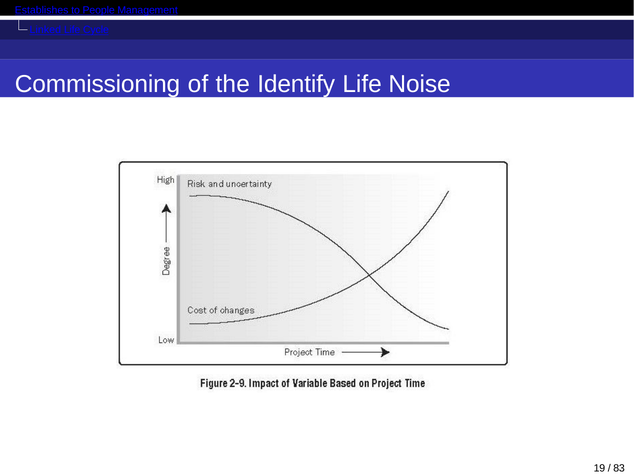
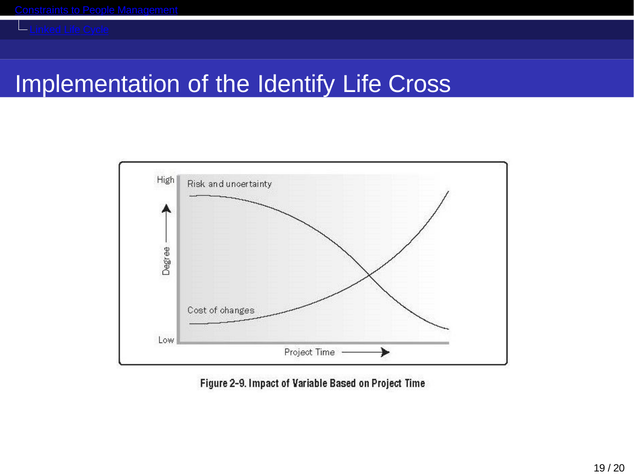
Establishes: Establishes -> Constraints
Commissioning: Commissioning -> Implementation
Noise: Noise -> Cross
83: 83 -> 20
